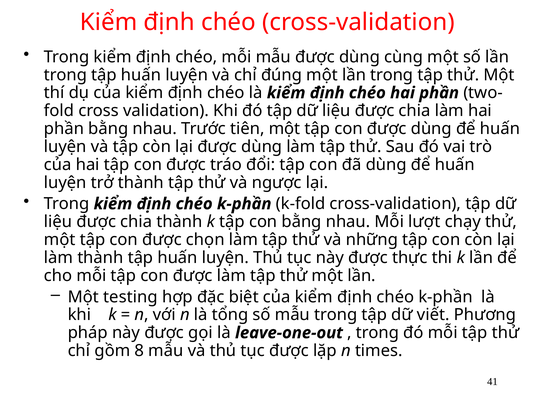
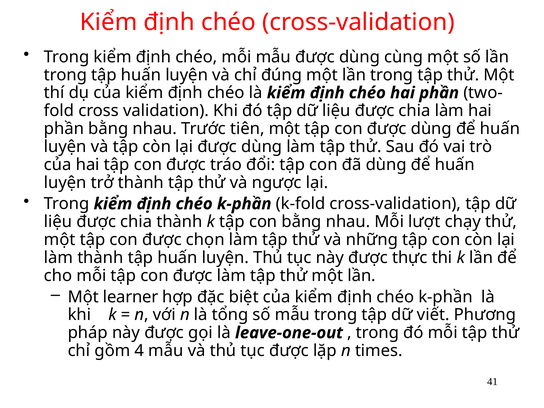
testing: testing -> learner
8: 8 -> 4
